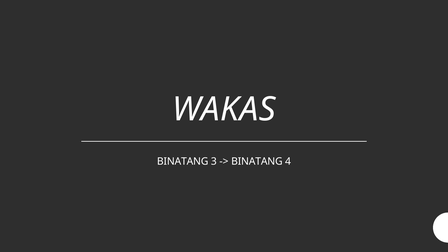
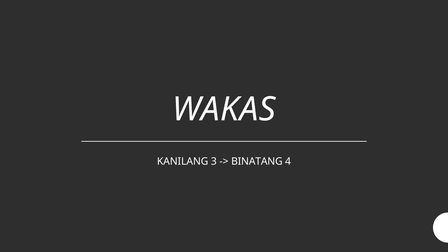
BINATANG at (183, 162): BINATANG -> KANILANG
